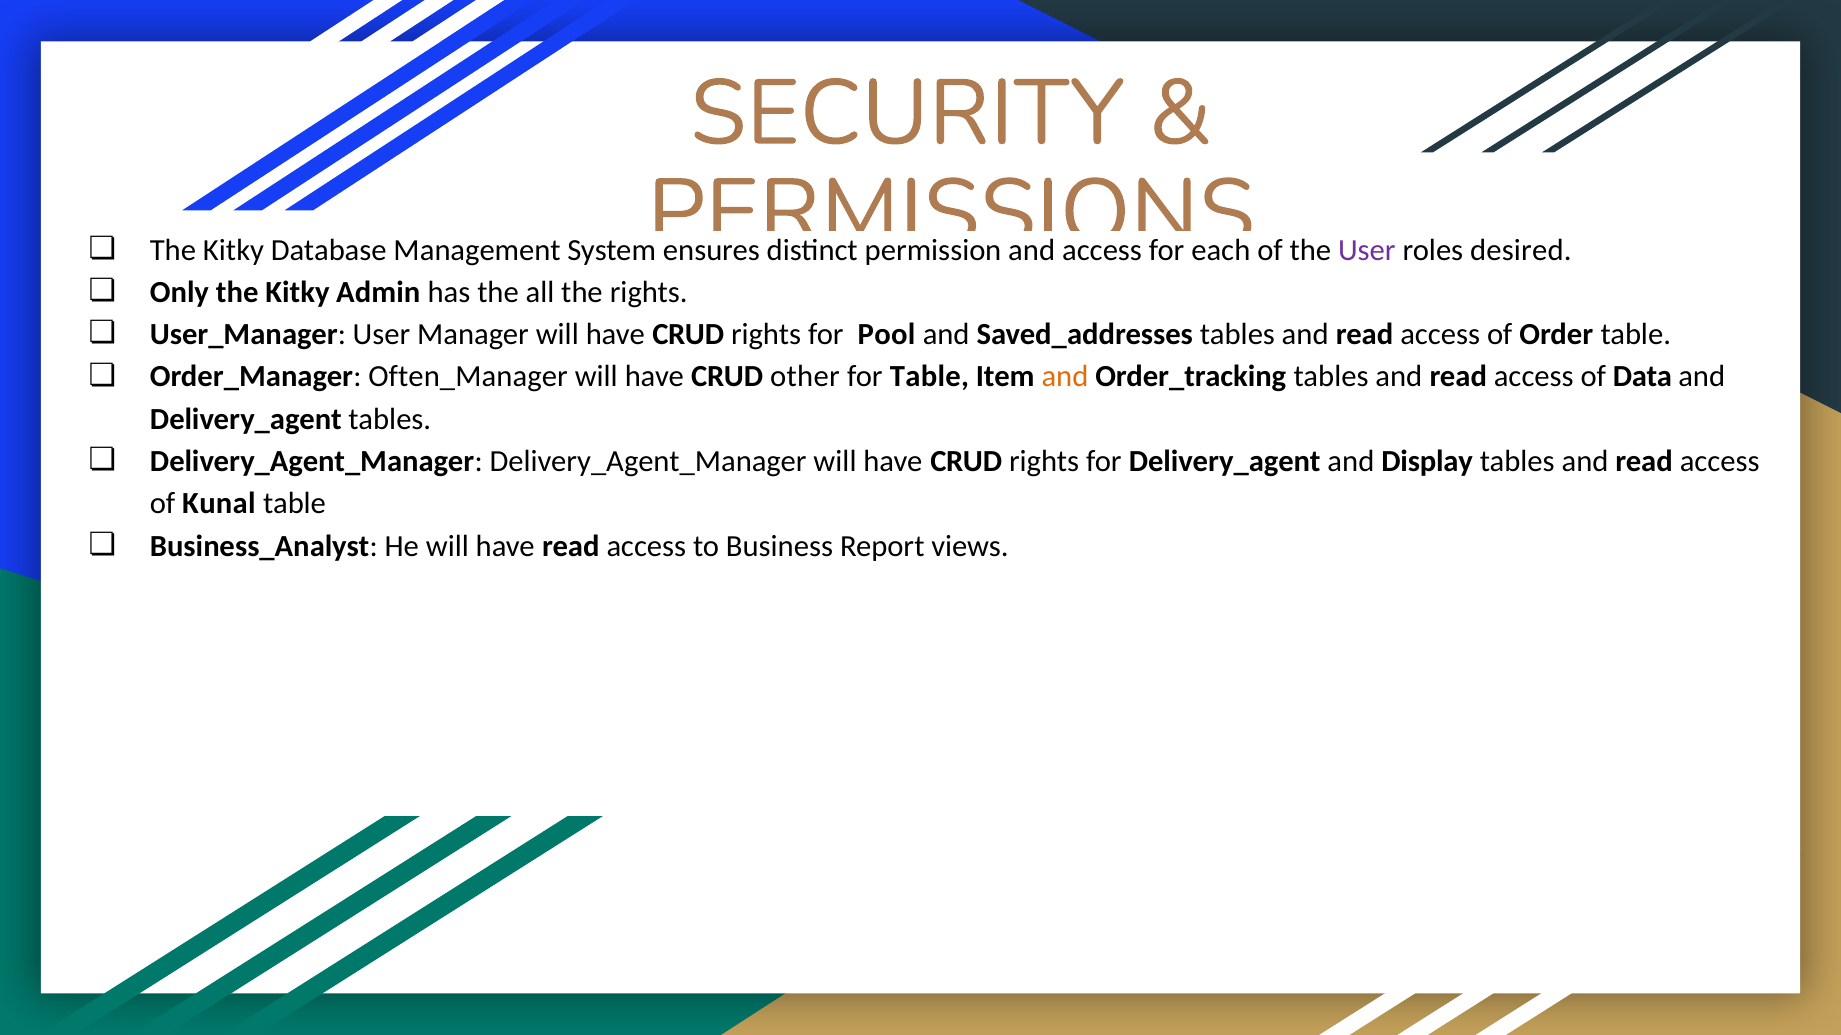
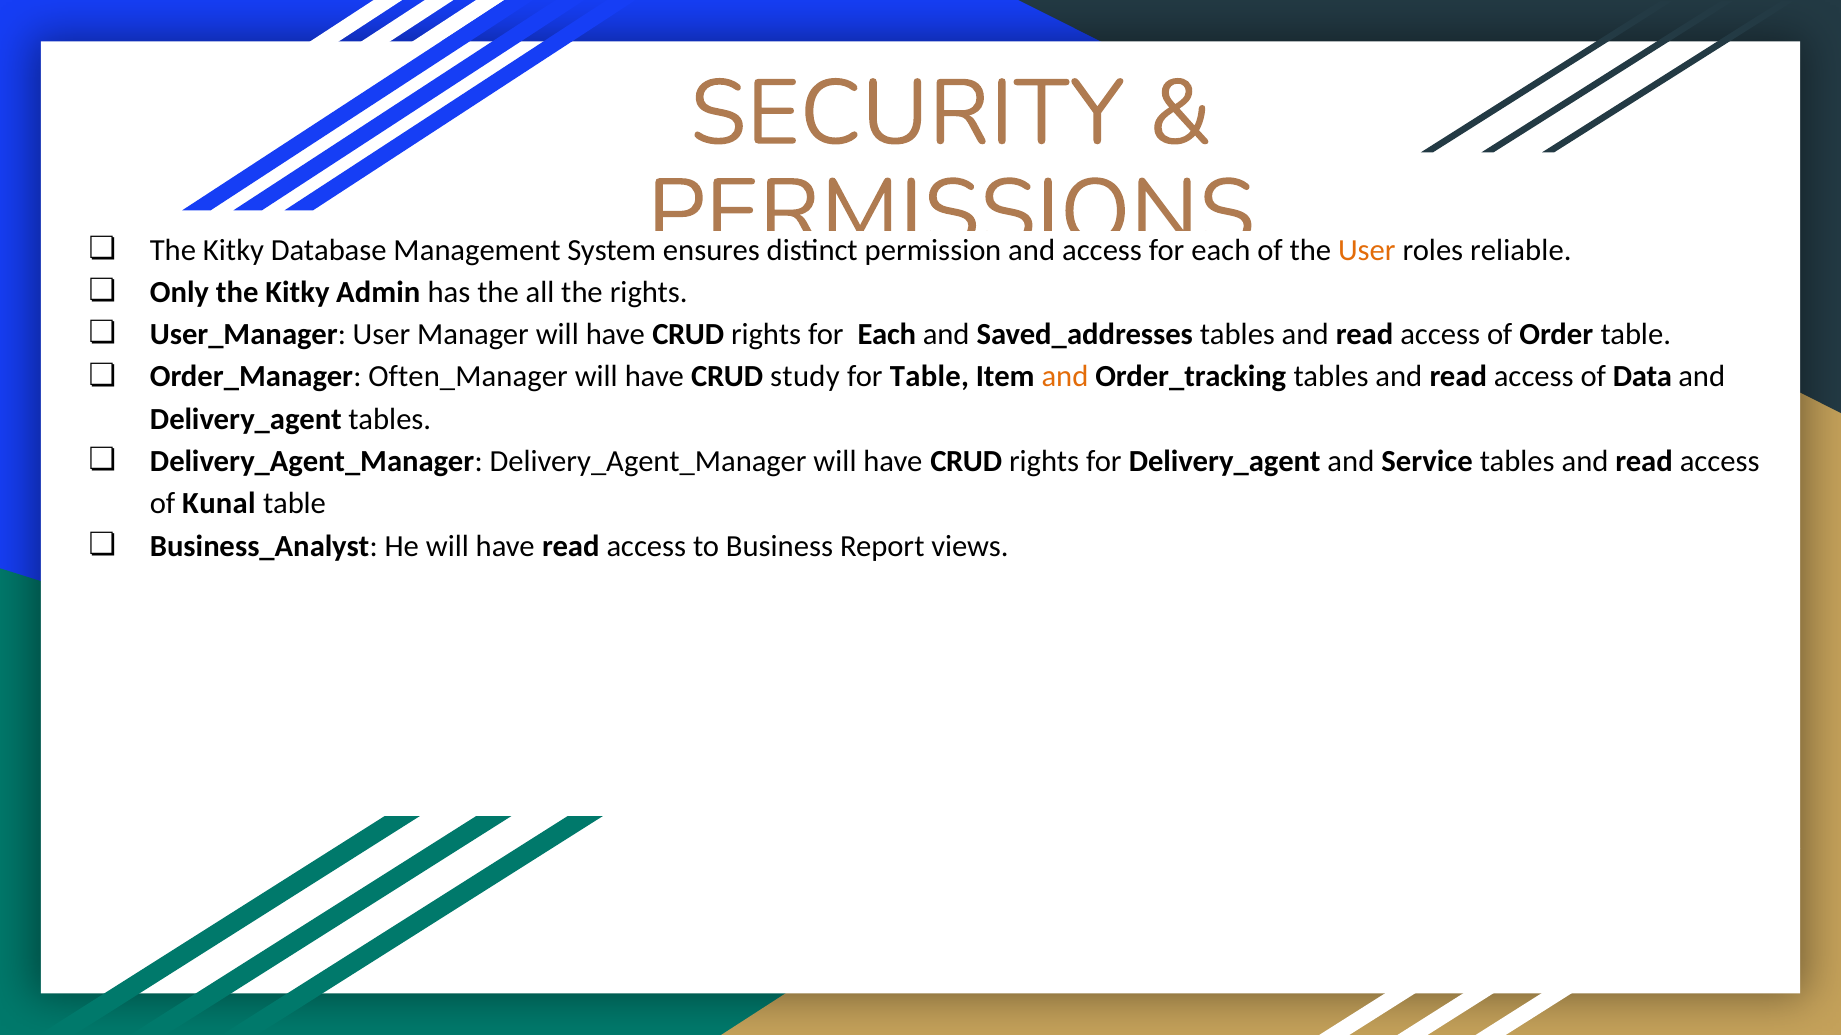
User at (1367, 250) colour: purple -> orange
desired: desired -> reliable
rights for Pool: Pool -> Each
other: other -> study
Display: Display -> Service
